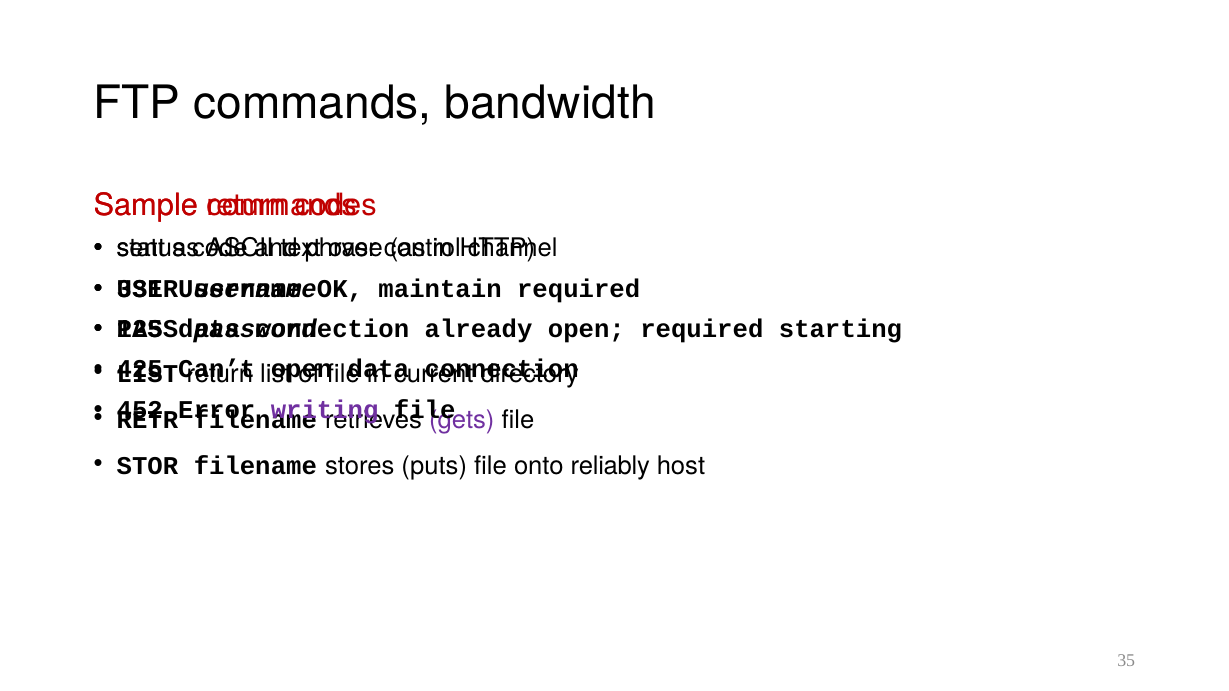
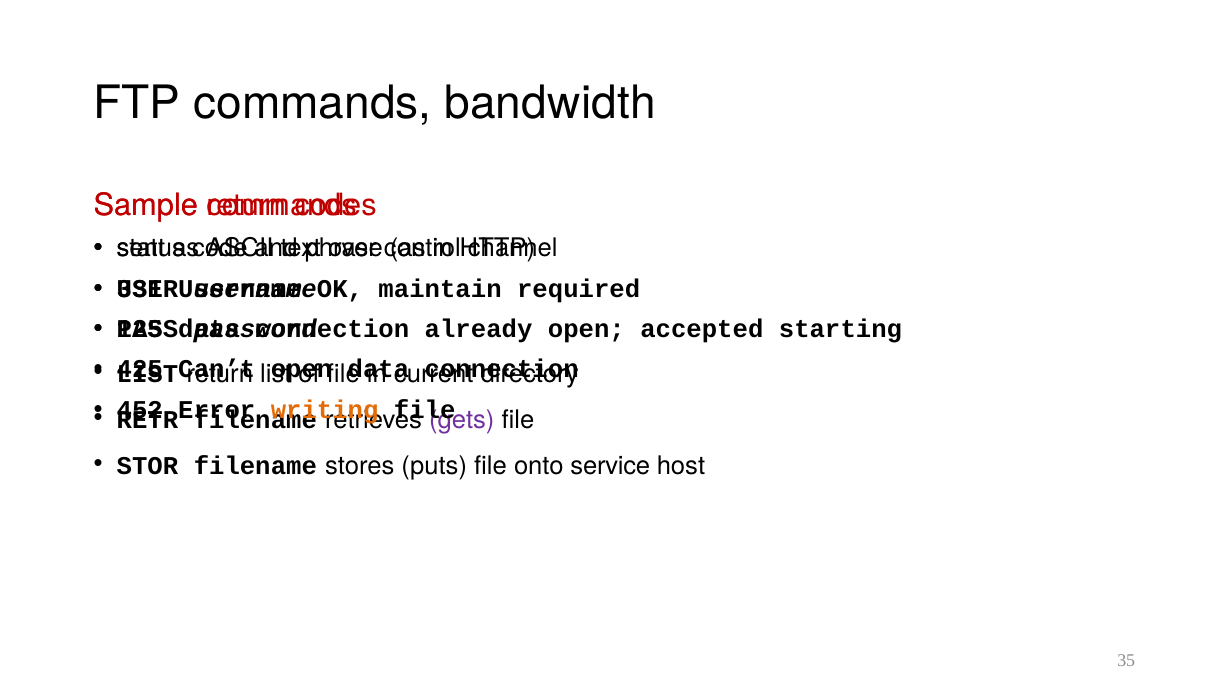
open required: required -> accepted
writing colour: purple -> orange
reliably: reliably -> service
